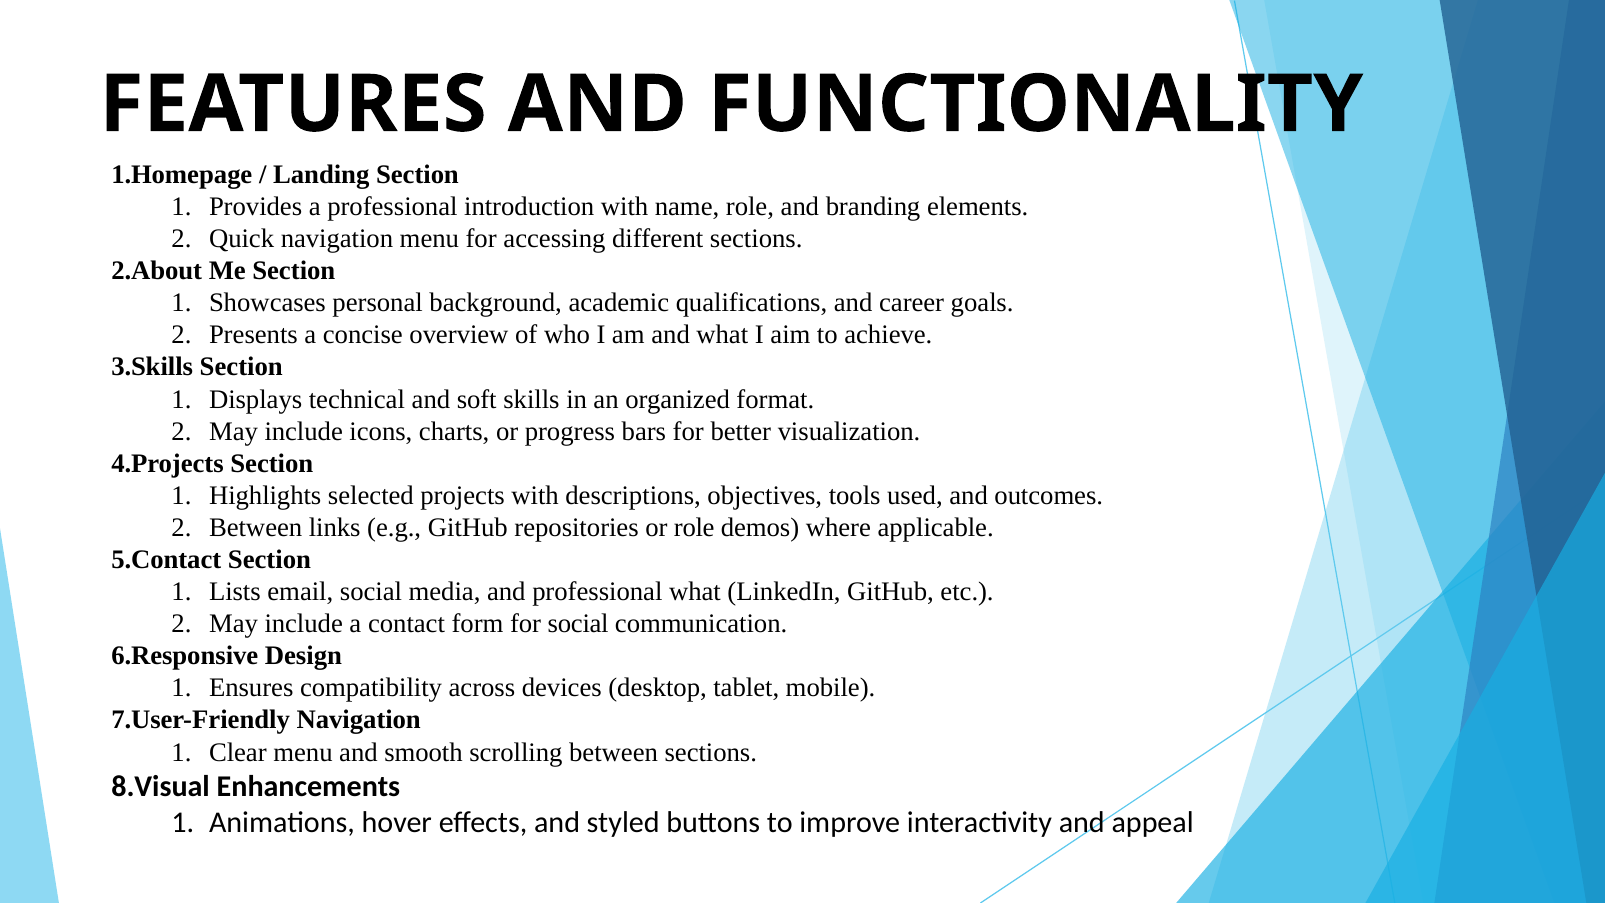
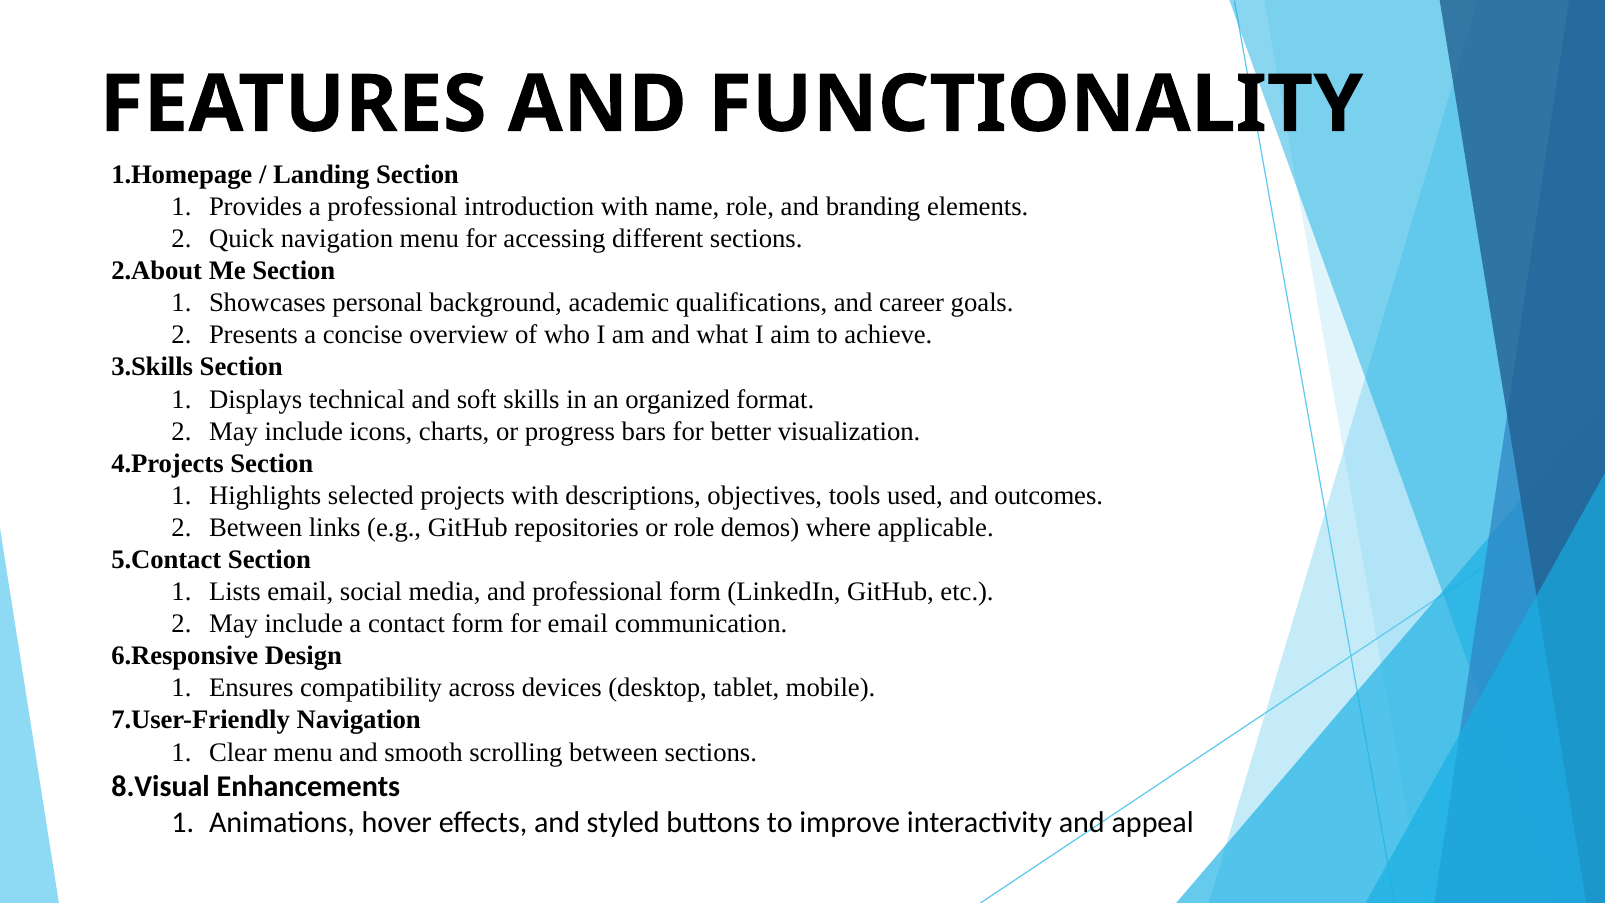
professional what: what -> form
for social: social -> email
